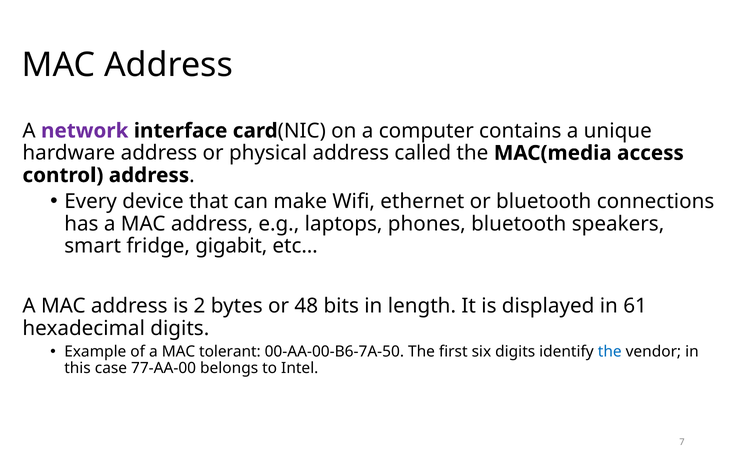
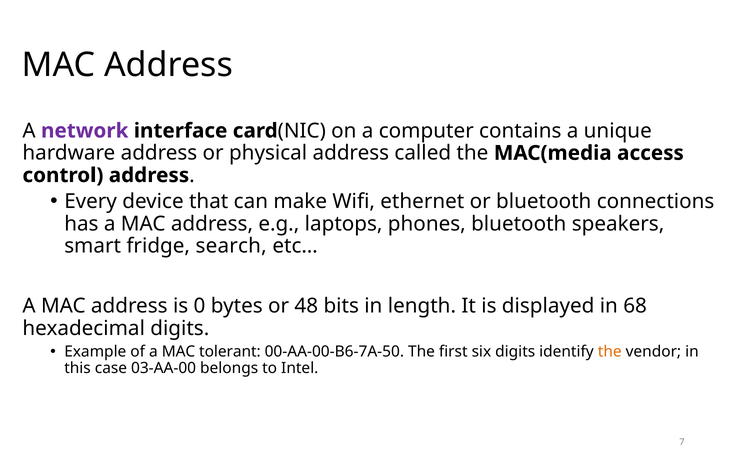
gigabit: gigabit -> search
2: 2 -> 0
61: 61 -> 68
the at (610, 352) colour: blue -> orange
77-AA-00: 77-AA-00 -> 03-AA-00
